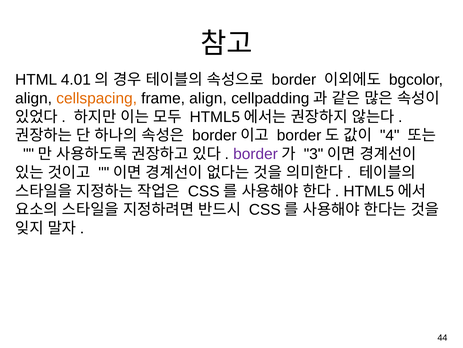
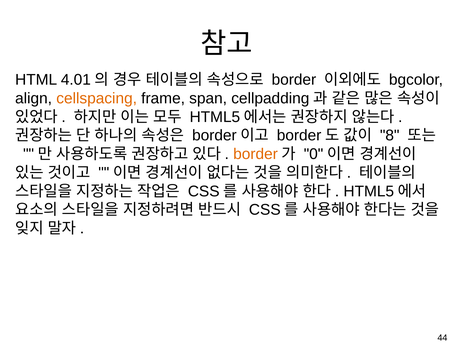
frame align: align -> span
4: 4 -> 8
border at (256, 154) colour: purple -> orange
3: 3 -> 0
